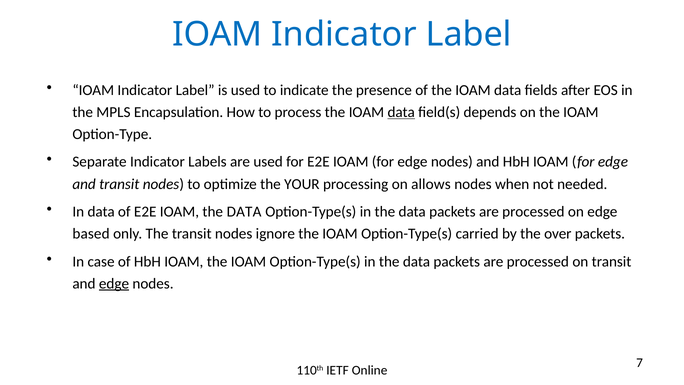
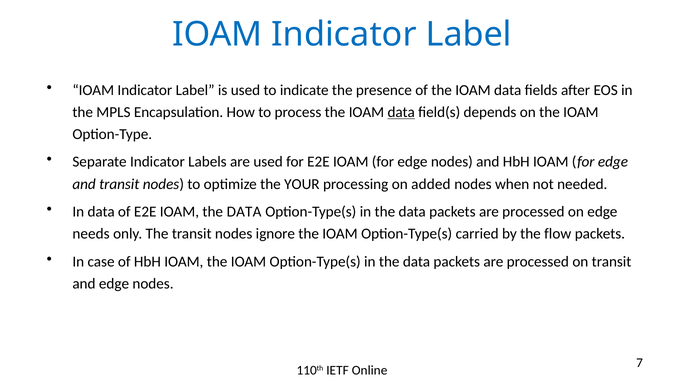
allows: allows -> added
based: based -> needs
over: over -> flow
edge at (114, 283) underline: present -> none
